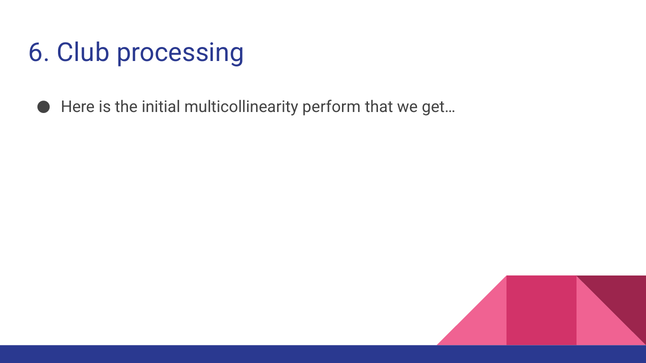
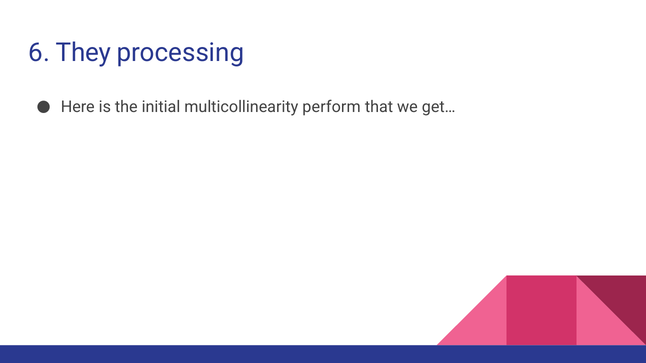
Club: Club -> They
